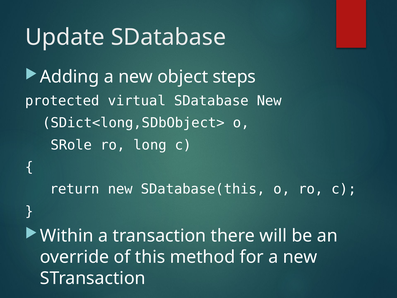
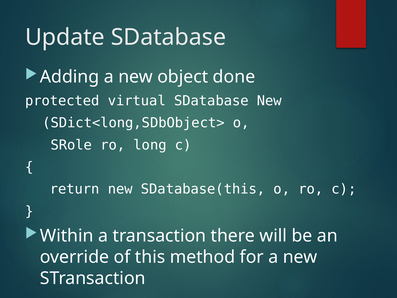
steps: steps -> done
